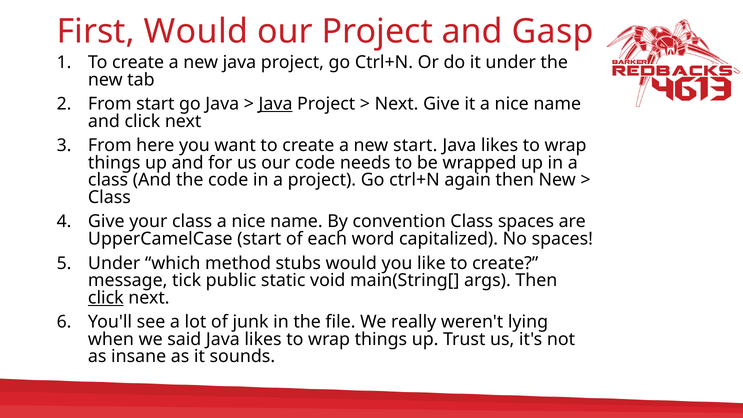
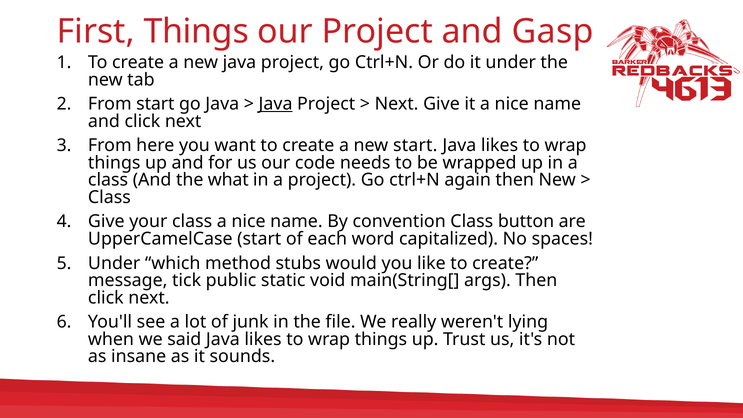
First Would: Would -> Things
the code: code -> what
Class spaces: spaces -> button
click at (106, 298) underline: present -> none
